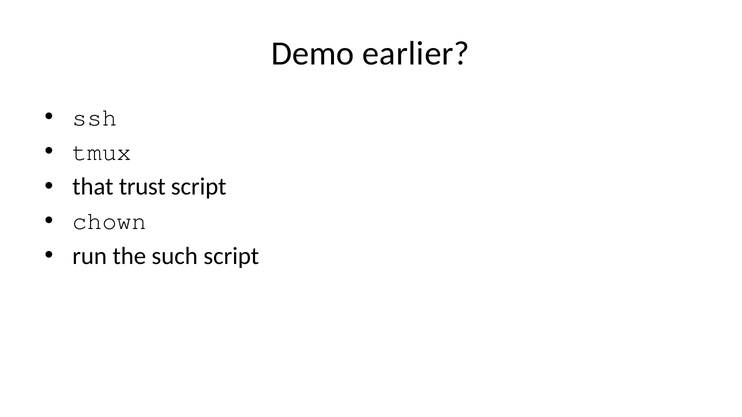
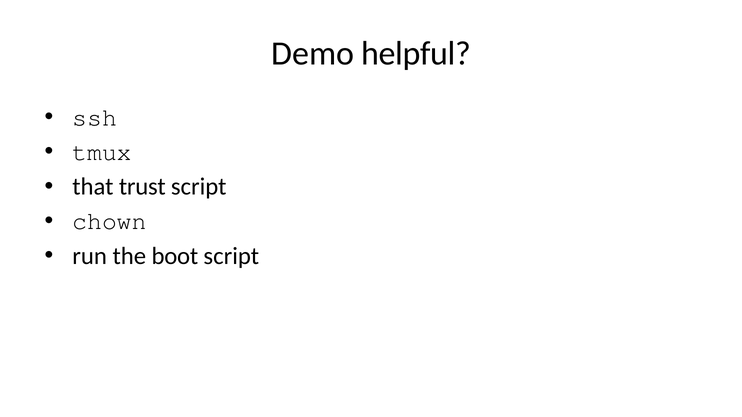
earlier: earlier -> helpful
such: such -> boot
